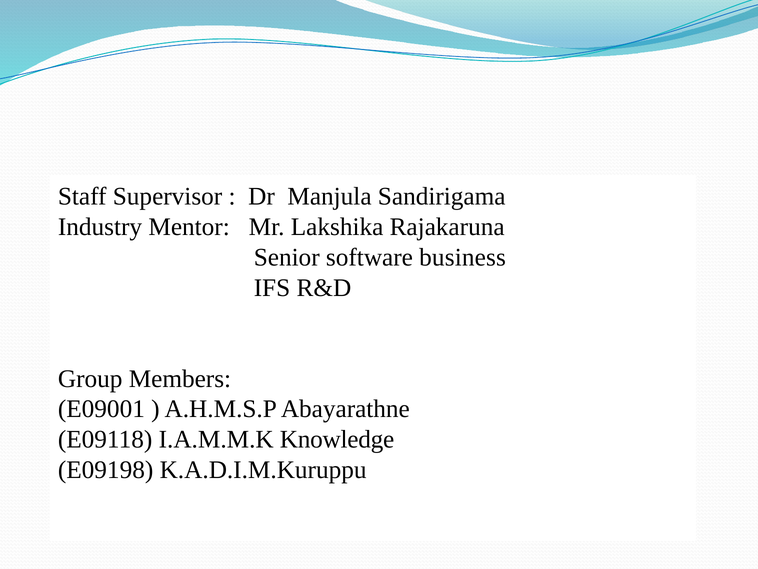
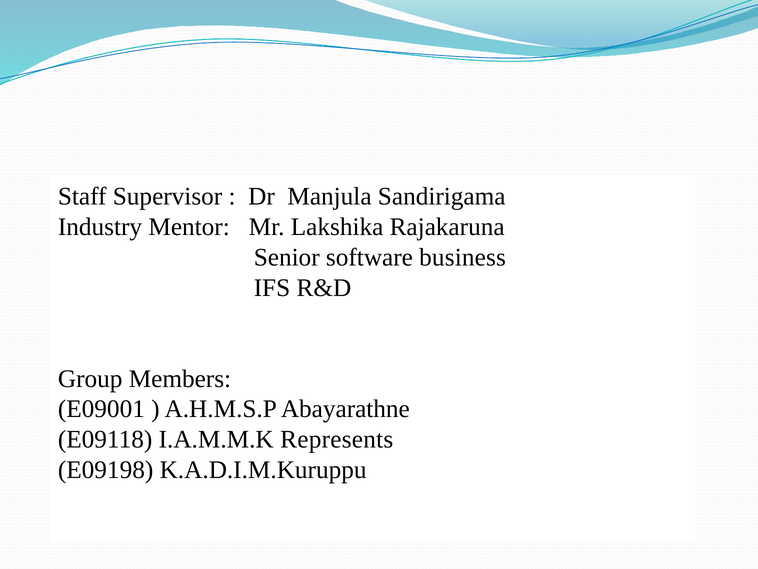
Knowledge: Knowledge -> Represents
